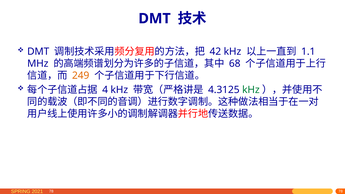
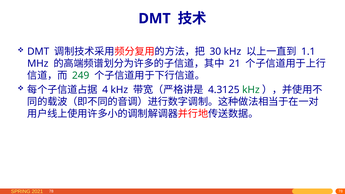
42: 42 -> 30
68: 68 -> 21
249 colour: orange -> green
